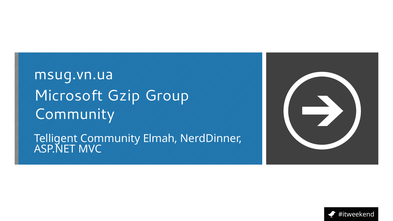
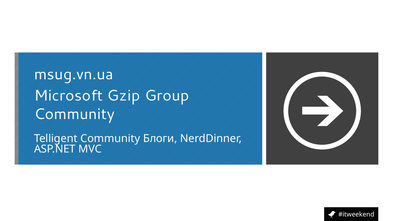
Elmah: Elmah -> Блоги
